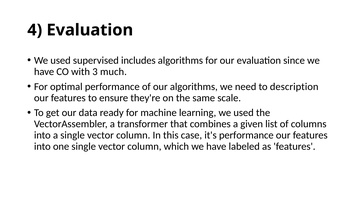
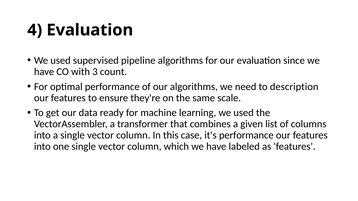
includes: includes -> pipeline
much: much -> count
